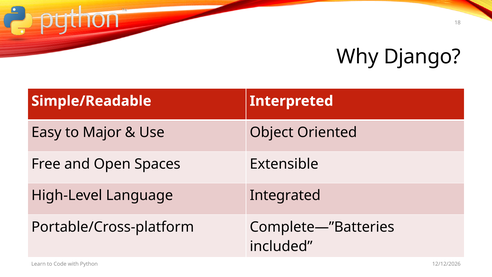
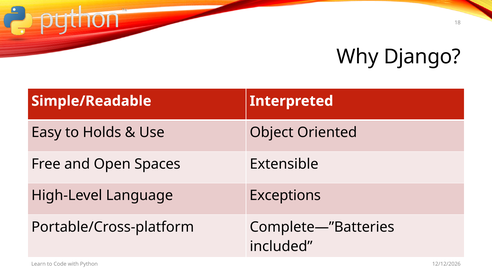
Major: Major -> Holds
Integrated: Integrated -> Exceptions
